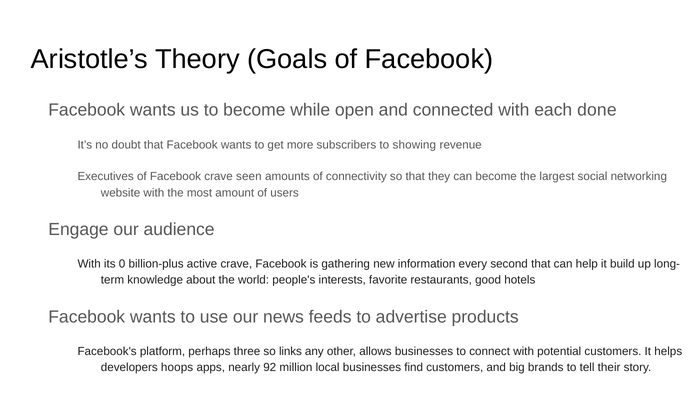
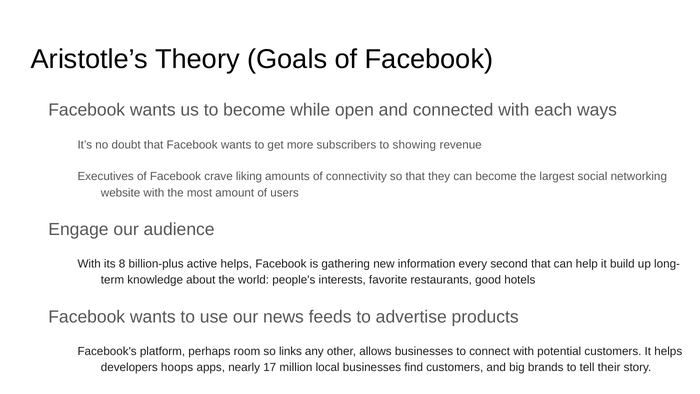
done: done -> ways
seen: seen -> liking
0: 0 -> 8
active crave: crave -> helps
three: three -> room
92: 92 -> 17
